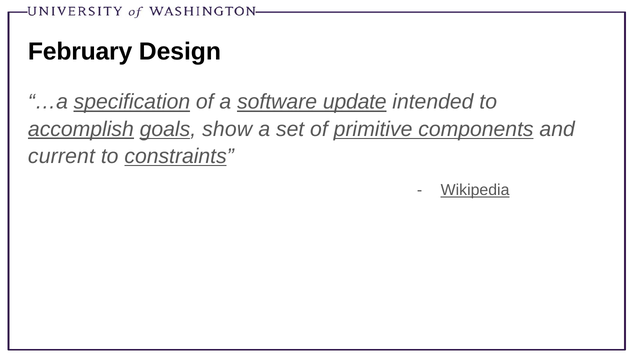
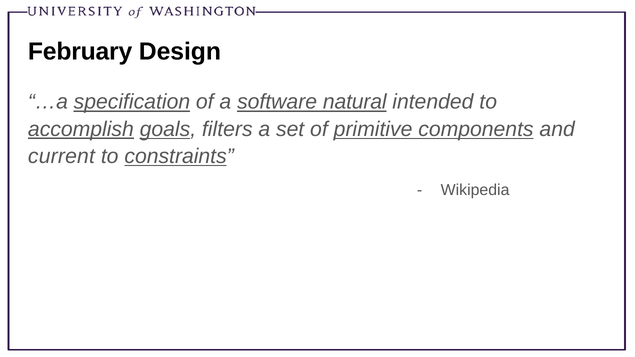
update: update -> natural
show: show -> filters
Wikipedia underline: present -> none
